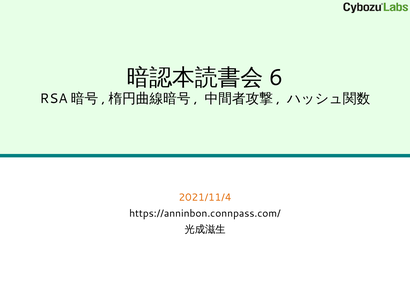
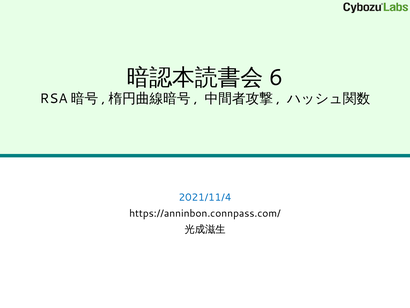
2021/11/4 colour: orange -> blue
